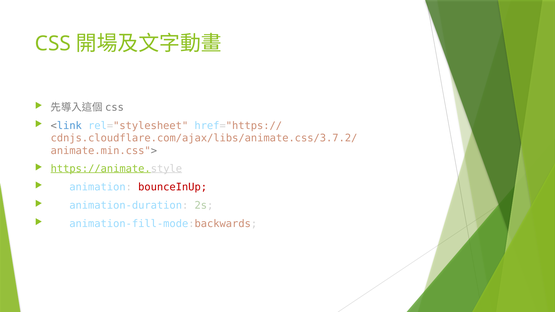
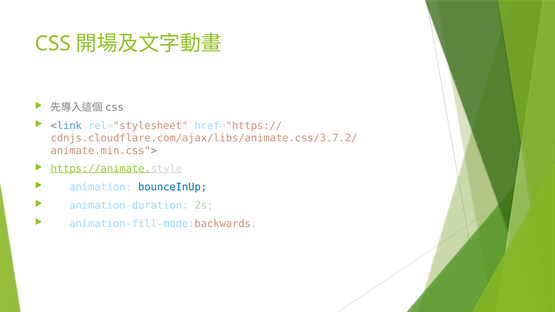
bounceInUp colour: red -> blue
